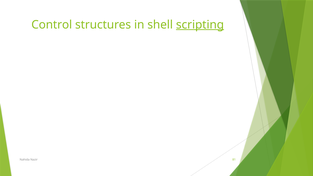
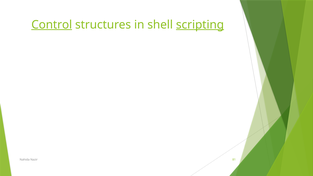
Control underline: none -> present
